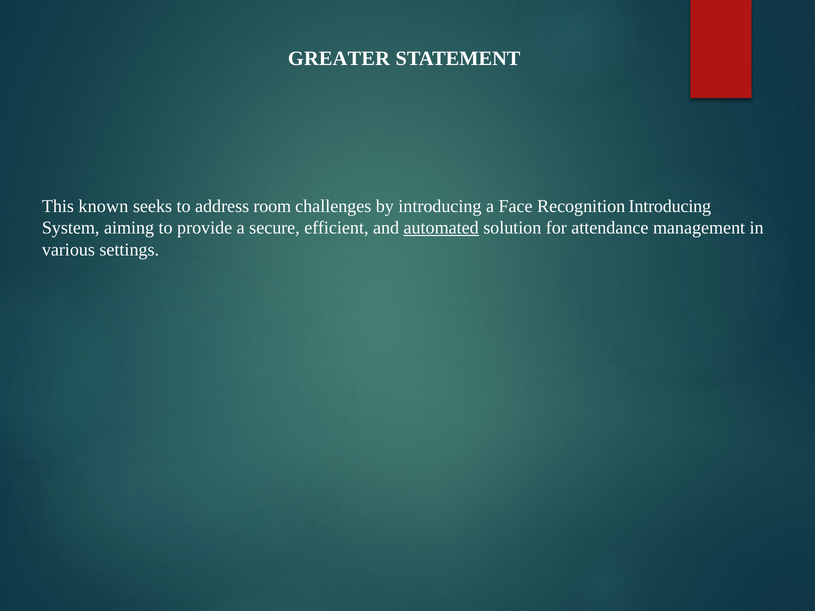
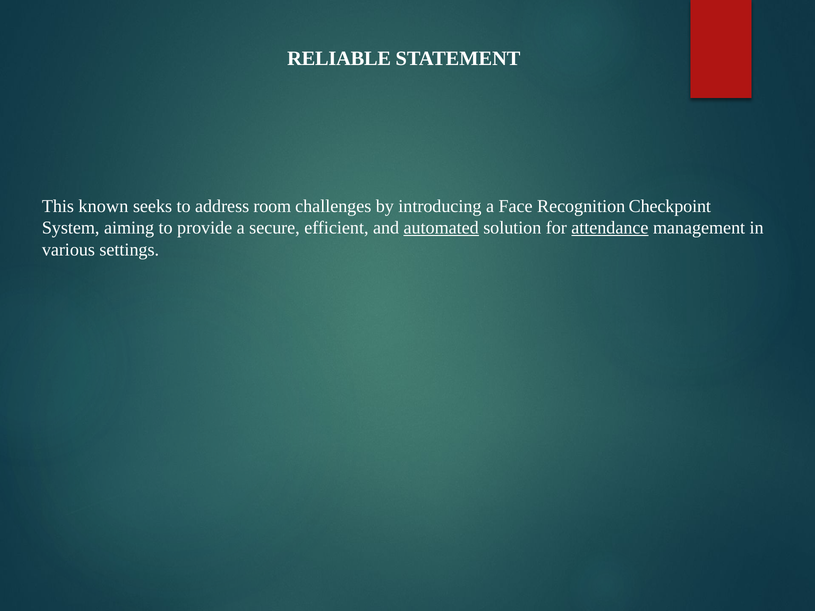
GREATER: GREATER -> RELIABLE
Recognition Introducing: Introducing -> Checkpoint
attendance underline: none -> present
